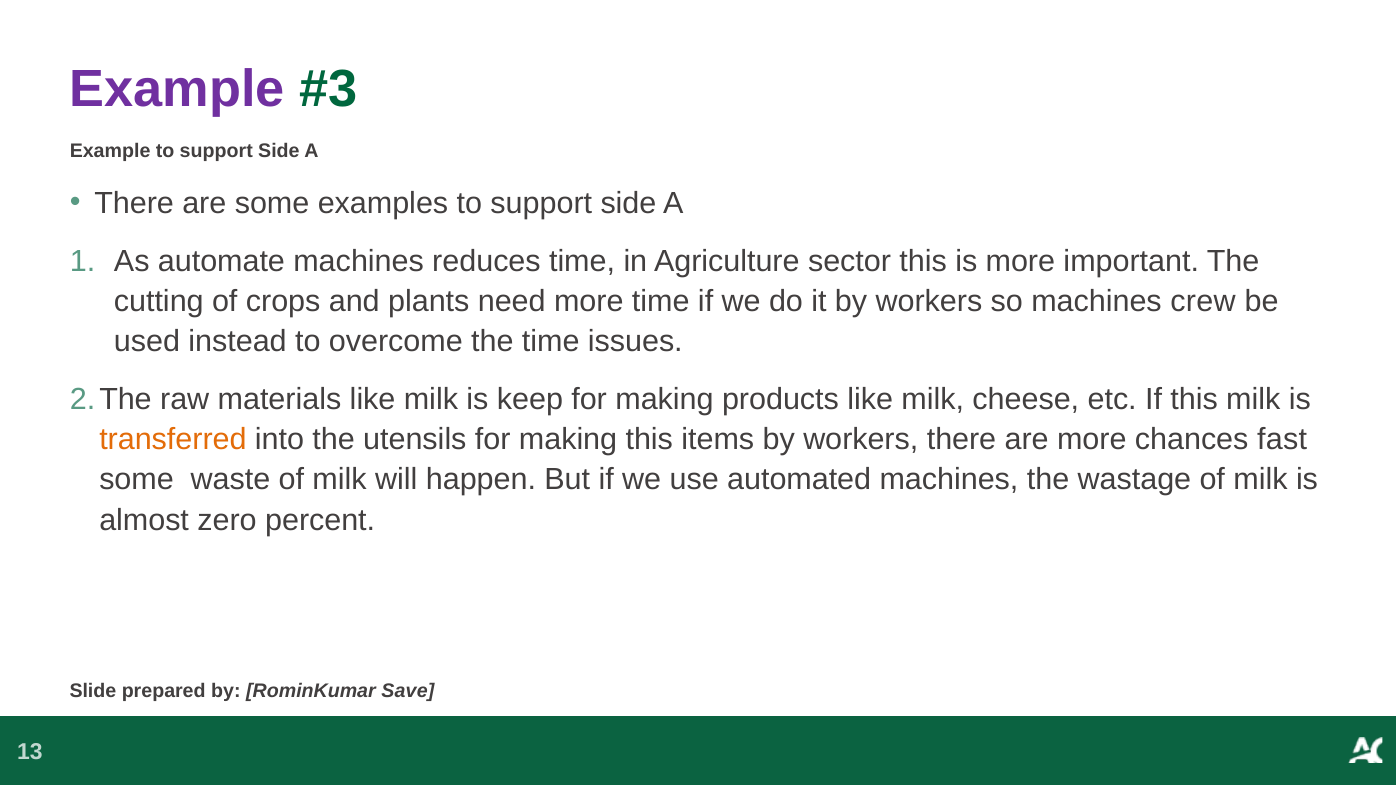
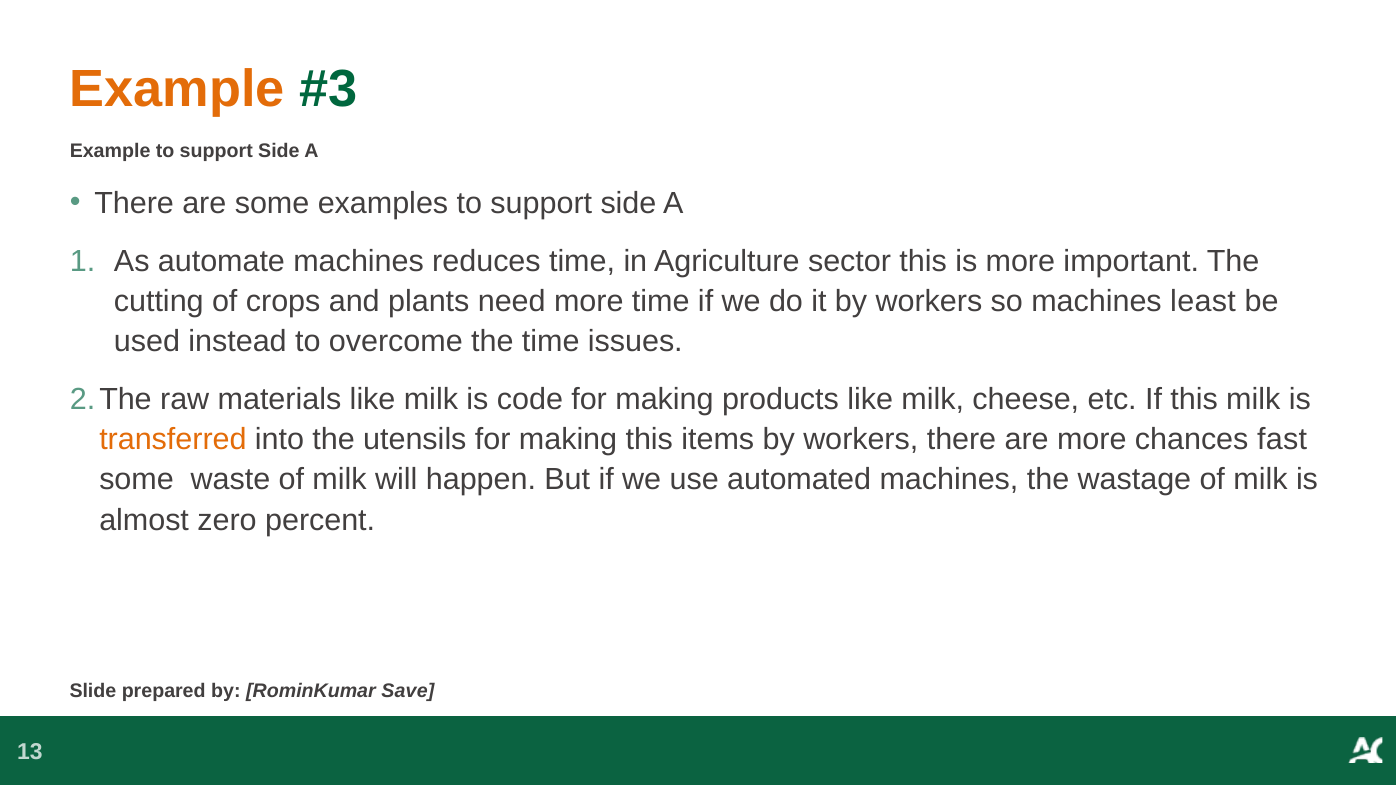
Example at (177, 89) colour: purple -> orange
crew: crew -> least
keep: keep -> code
